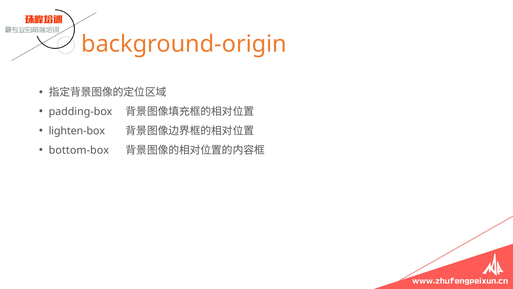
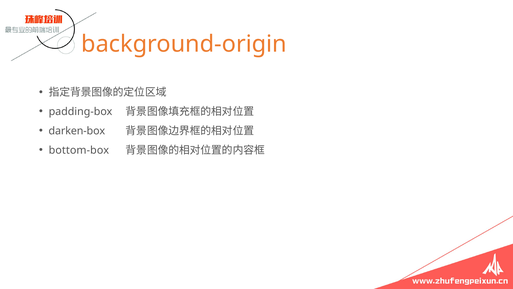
lighten-box: lighten-box -> darken-box
